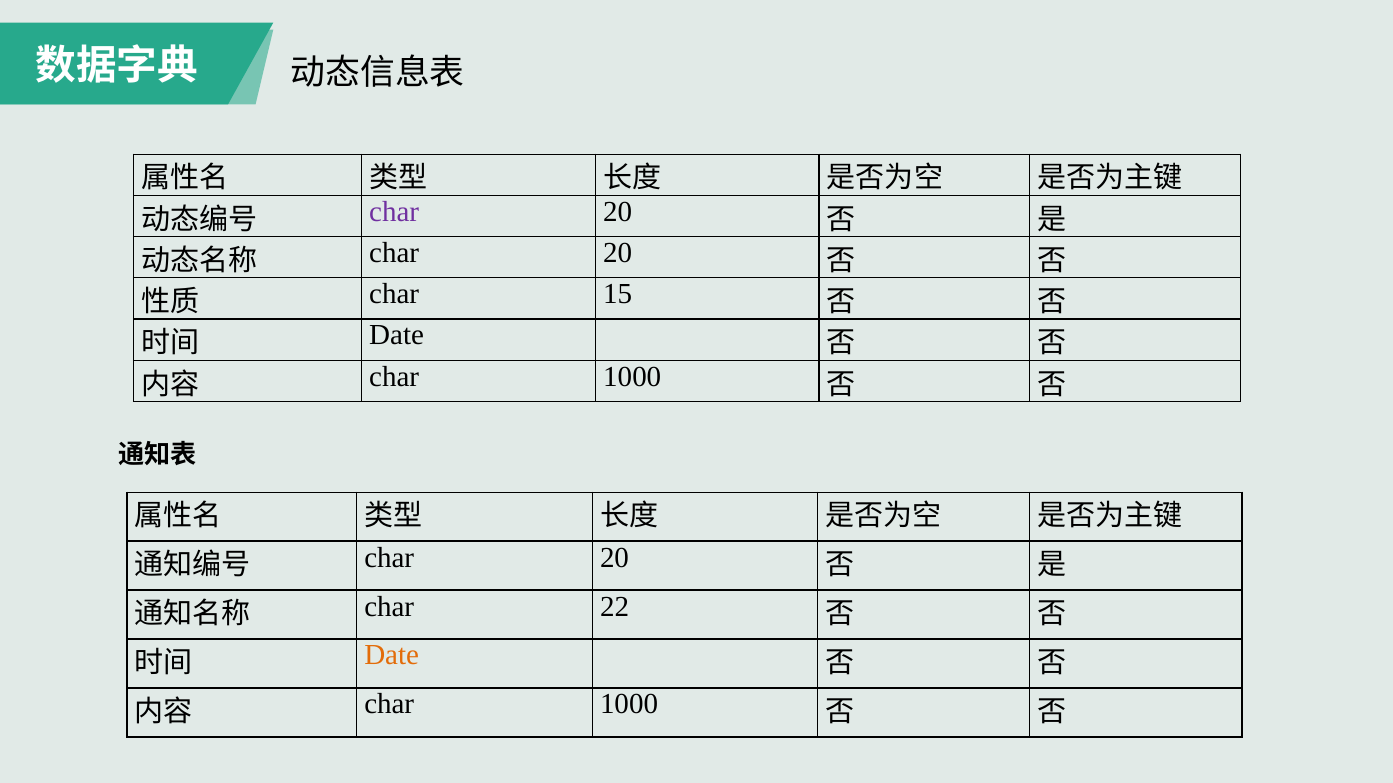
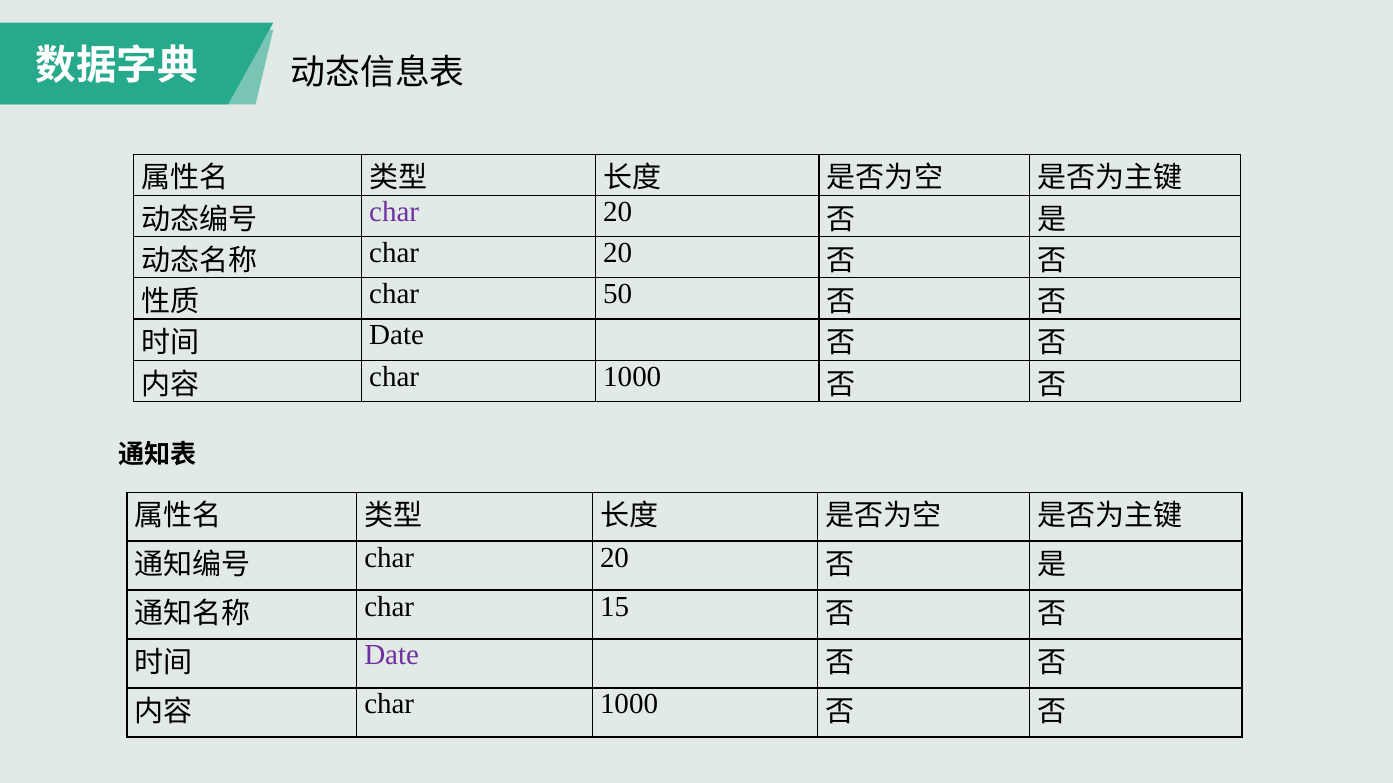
15: 15 -> 50
22: 22 -> 15
Date at (392, 656) colour: orange -> purple
